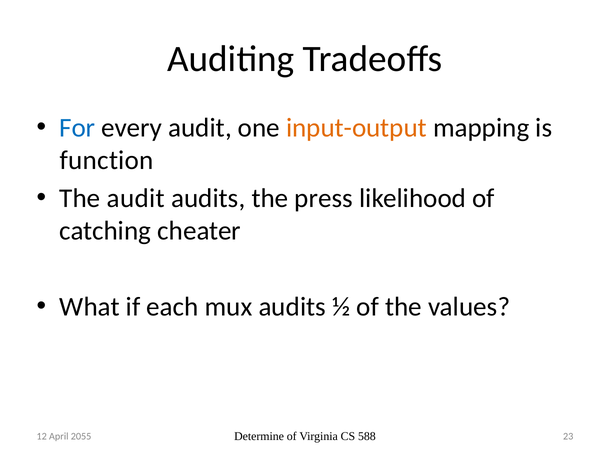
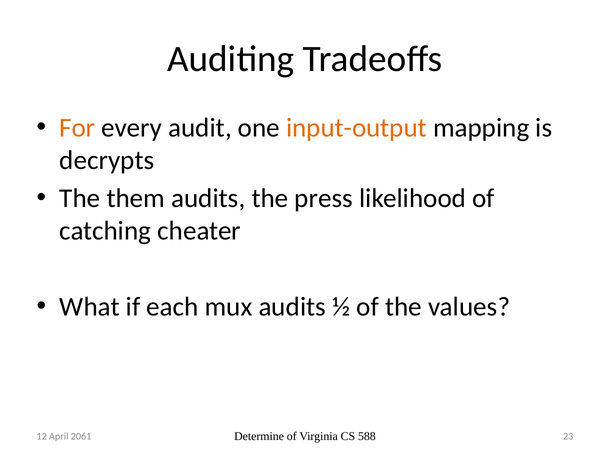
For colour: blue -> orange
function: function -> decrypts
The audit: audit -> them
2055: 2055 -> 2061
